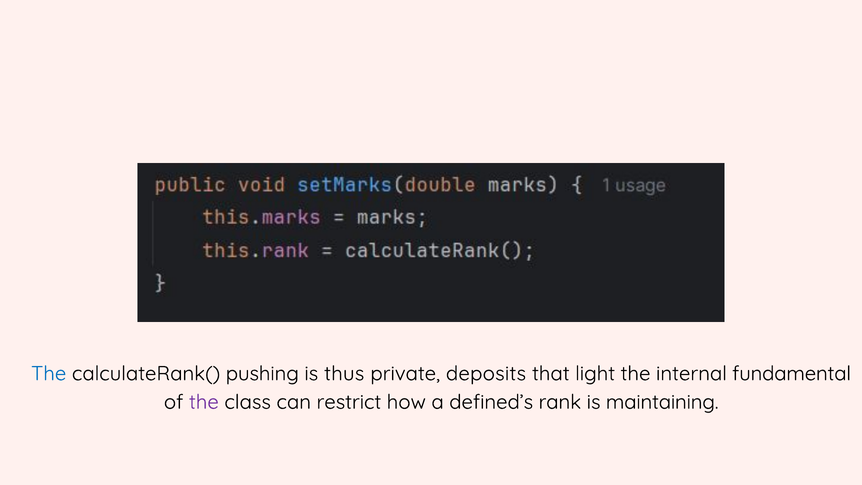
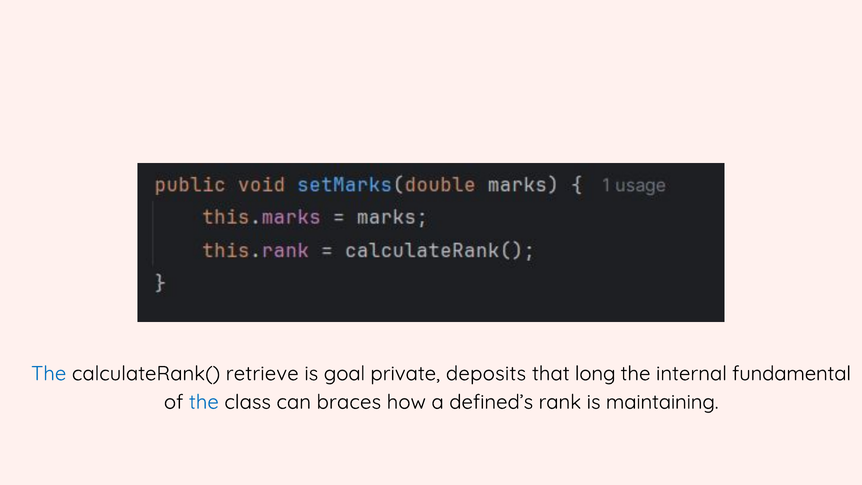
pushing: pushing -> retrieve
thus: thus -> goal
light: light -> long
the at (204, 402) colour: purple -> blue
restrict: restrict -> braces
